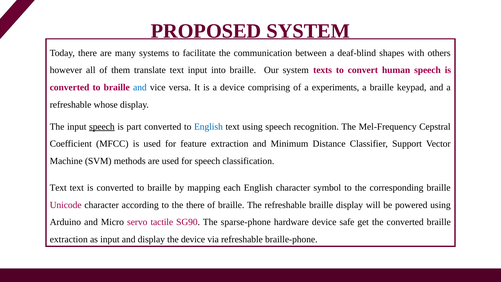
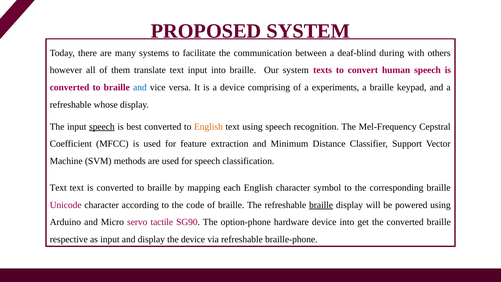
shapes: shapes -> during
part: part -> best
English at (208, 127) colour: blue -> orange
the there: there -> code
braille at (321, 205) underline: none -> present
sparse-phone: sparse-phone -> option-phone
device safe: safe -> into
extraction at (69, 239): extraction -> respective
